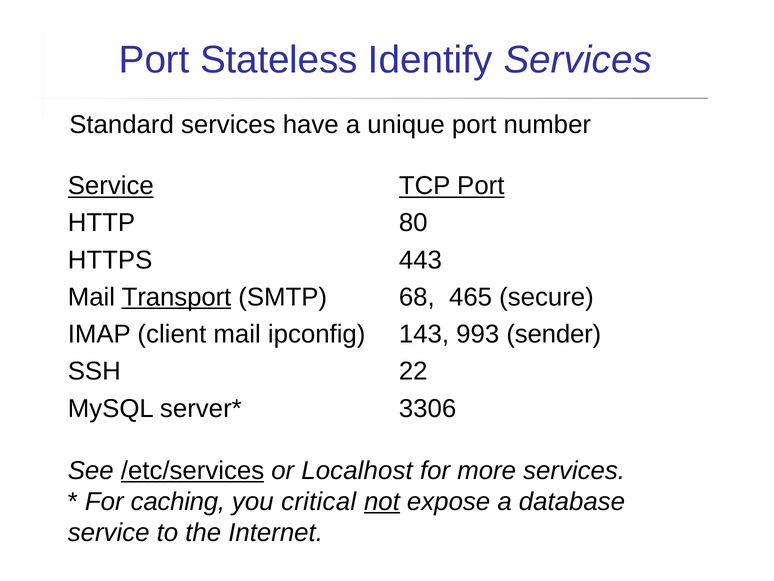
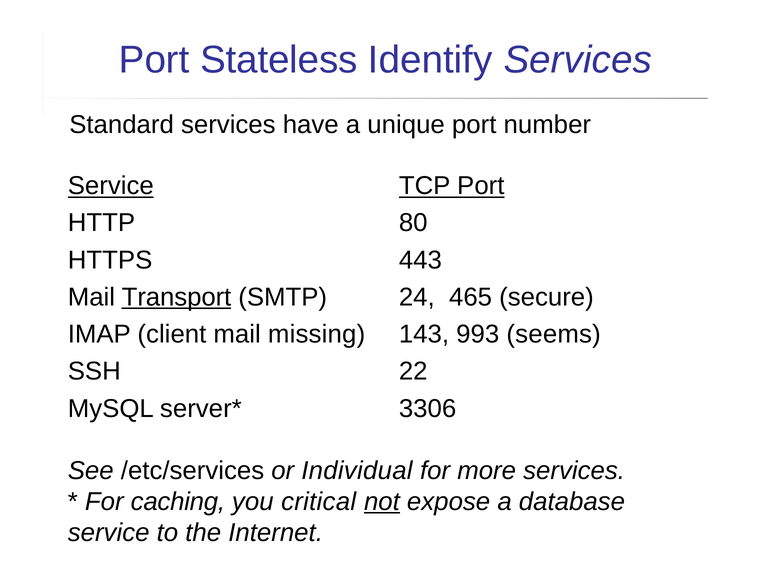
68: 68 -> 24
ipconfig: ipconfig -> missing
sender: sender -> seems
/etc/services underline: present -> none
Localhost: Localhost -> Individual
